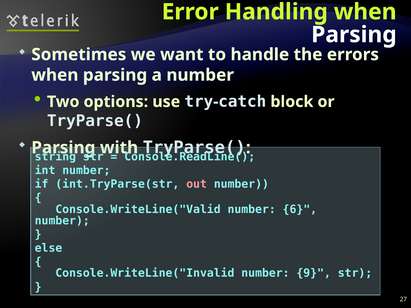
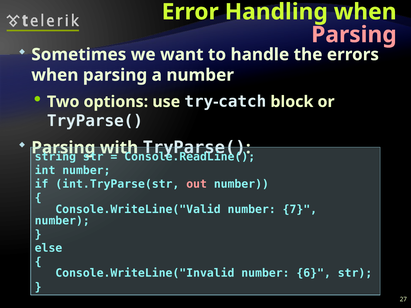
Parsing at (354, 35) colour: white -> pink
6: 6 -> 7
9: 9 -> 6
